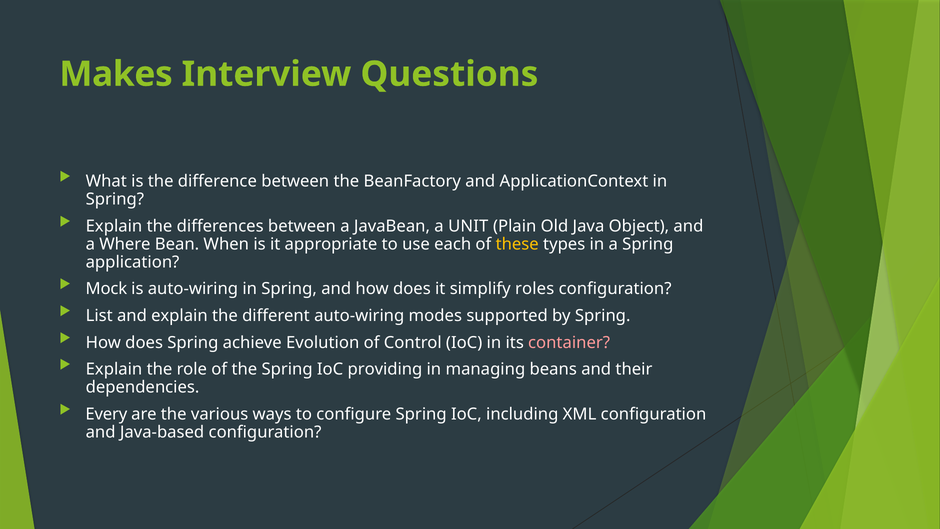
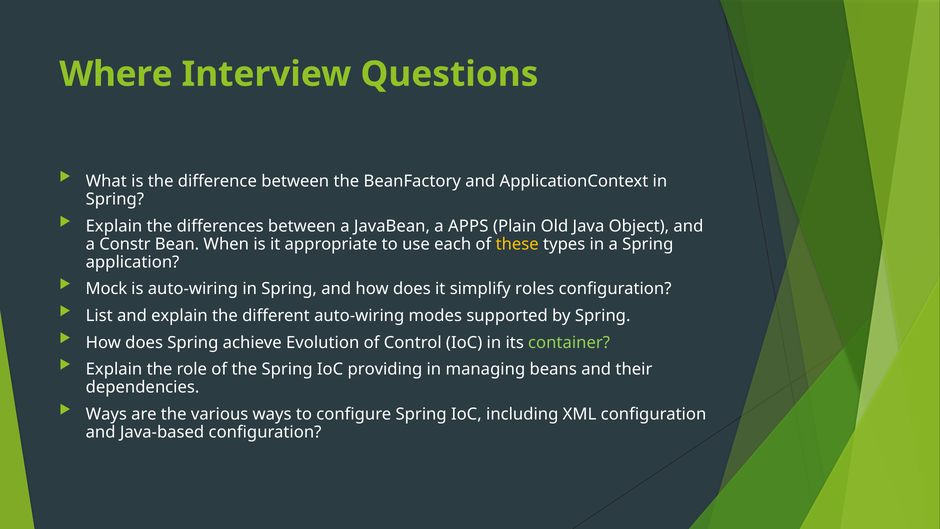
Makes: Makes -> Where
UNIT: UNIT -> APPS
Where: Where -> Constr
container colour: pink -> light green
Every at (106, 414): Every -> Ways
